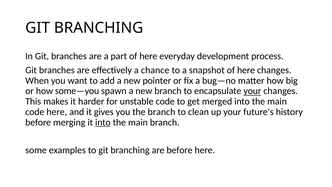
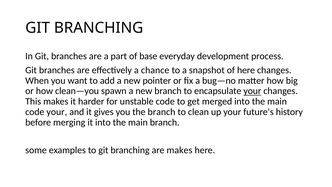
part of here: here -> base
some—you: some—you -> clean—you
code here: here -> your
into at (103, 122) underline: present -> none
are before: before -> makes
